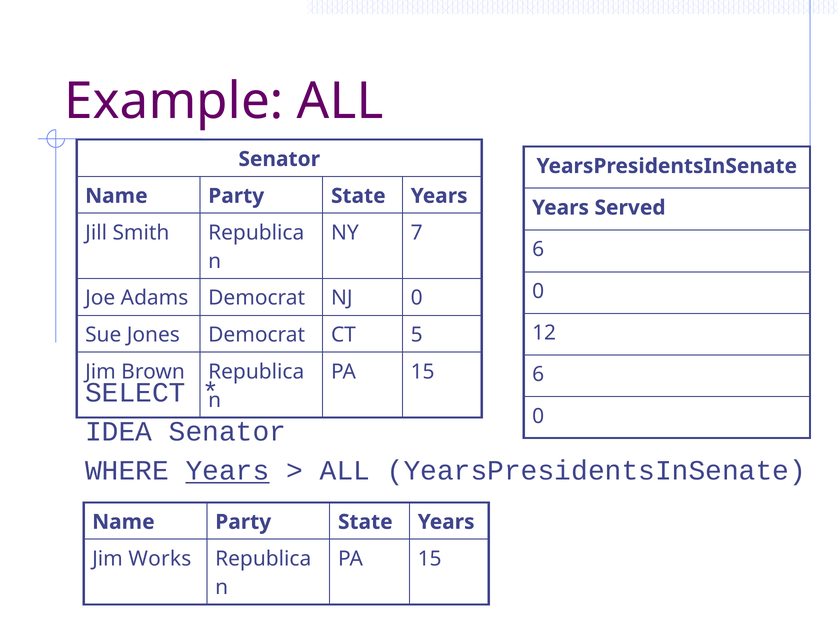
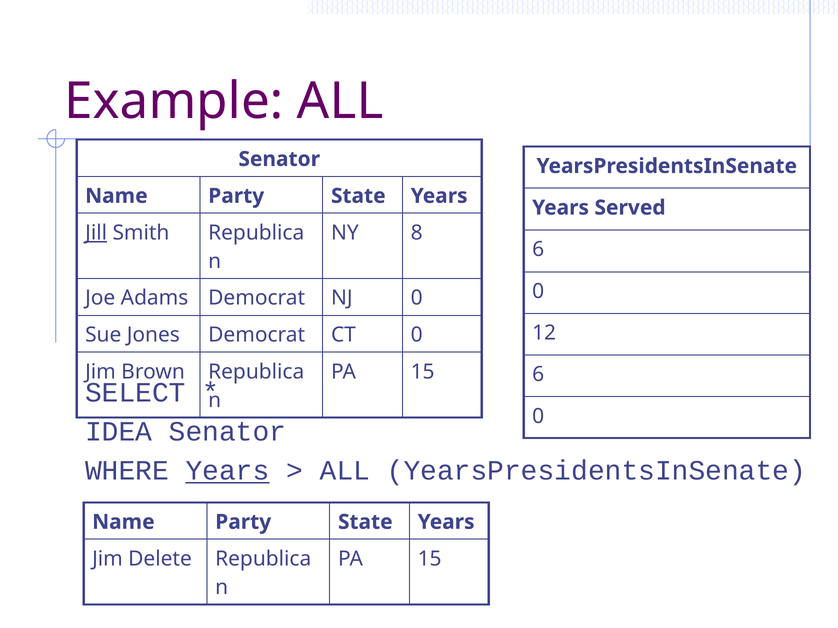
Jill underline: none -> present
7: 7 -> 8
CT 5: 5 -> 0
Works: Works -> Delete
